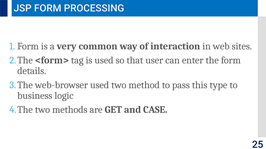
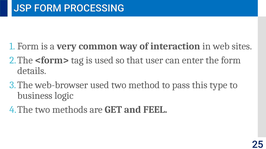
CASE: CASE -> FEEL
